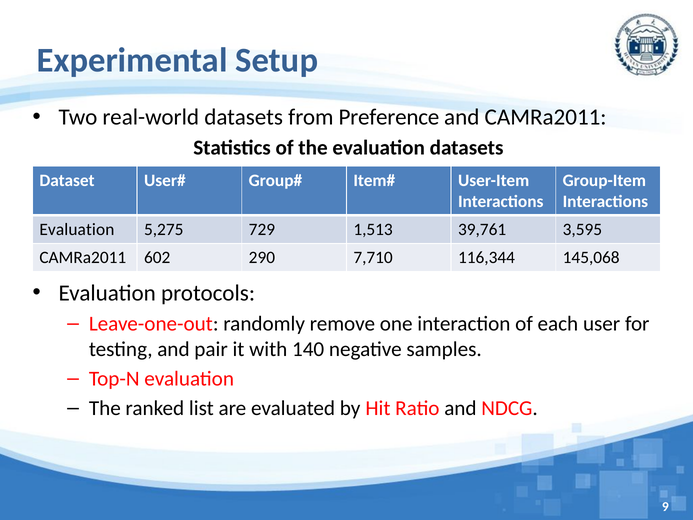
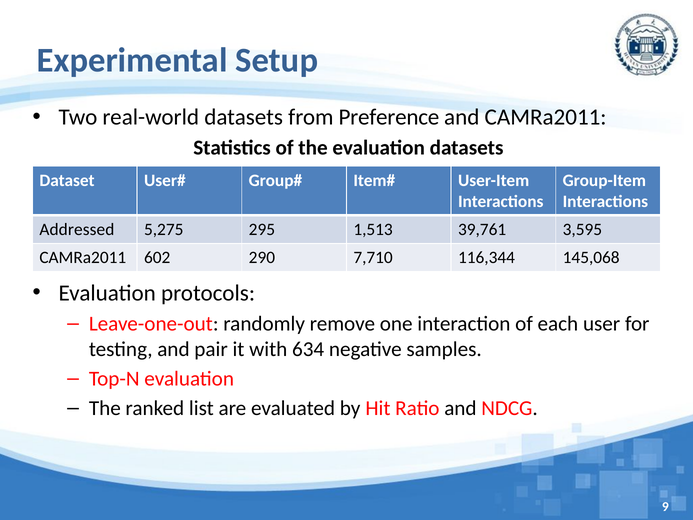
Evaluation at (77, 229): Evaluation -> Addressed
729: 729 -> 295
140: 140 -> 634
